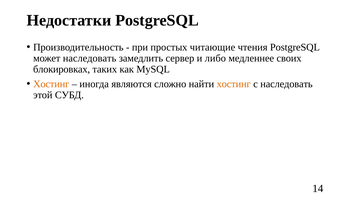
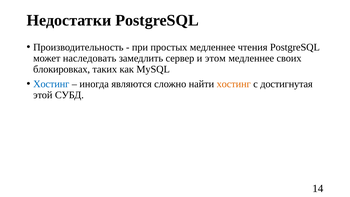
простых читающие: читающие -> медленнее
либо: либо -> этом
Хостинг at (51, 84) colour: orange -> blue
с наследовать: наследовать -> достигнутая
